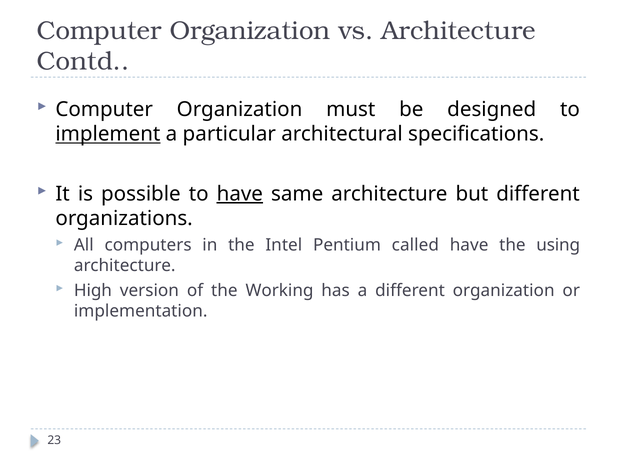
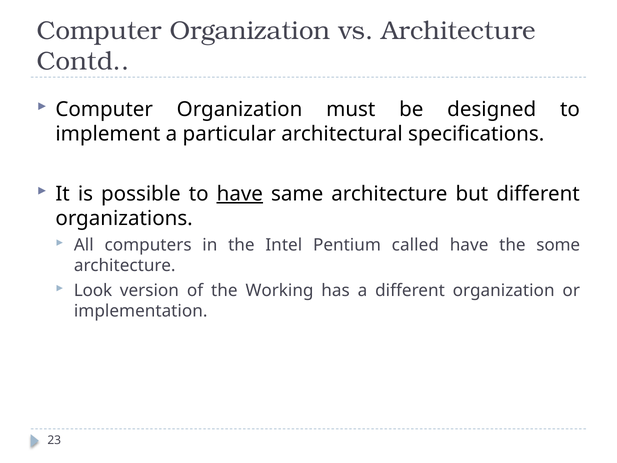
implement underline: present -> none
using: using -> some
High: High -> Look
